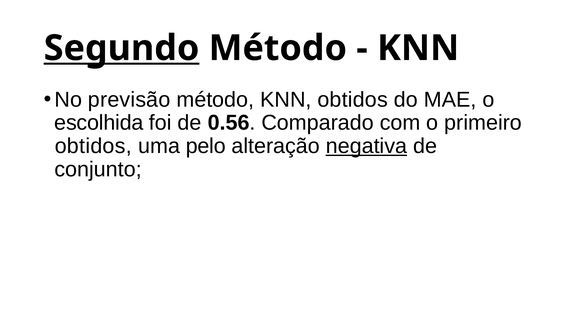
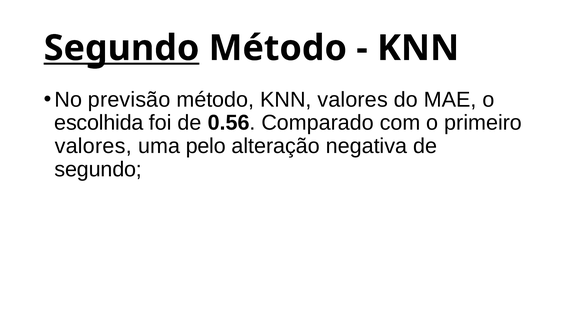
KNN obtidos: obtidos -> valores
obtidos at (93, 146): obtidos -> valores
negativa underline: present -> none
conjunto at (98, 169): conjunto -> segundo
